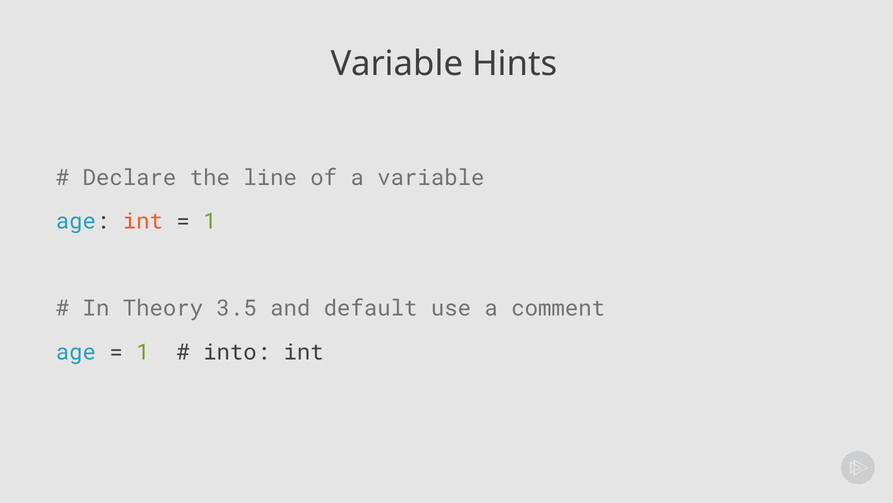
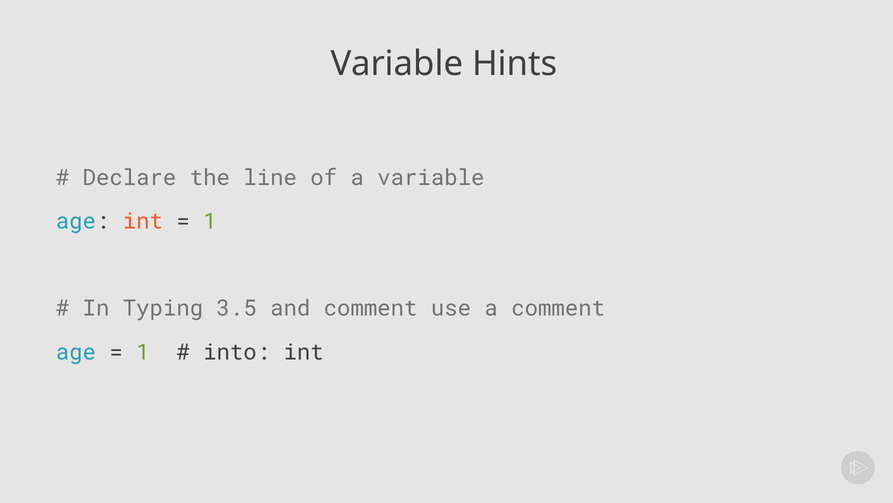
Theory: Theory -> Typing
and default: default -> comment
